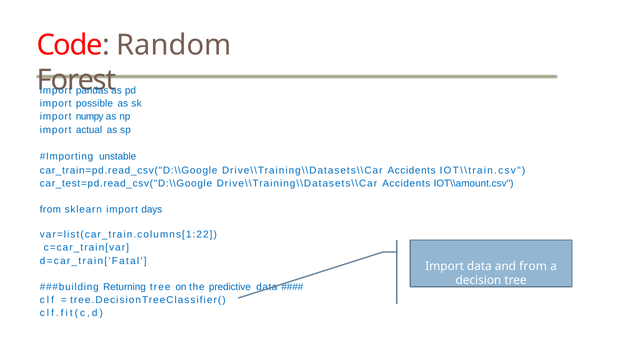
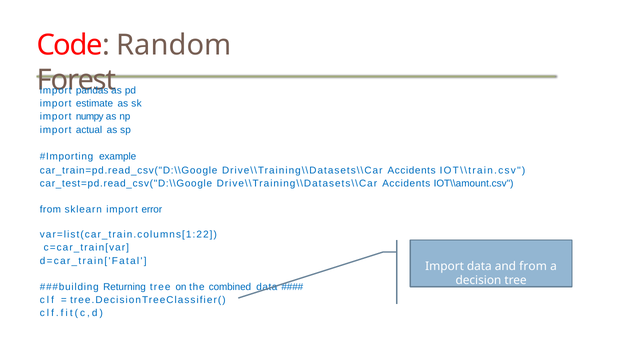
possible: possible -> estimate
unstable: unstable -> example
days: days -> error
predictive: predictive -> combined
